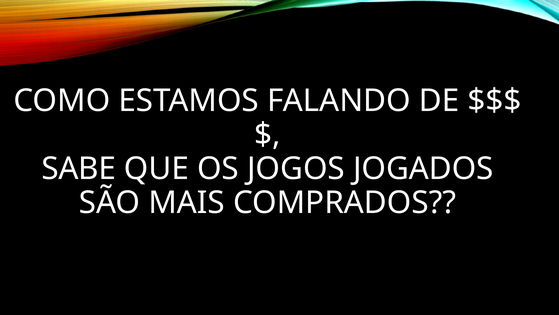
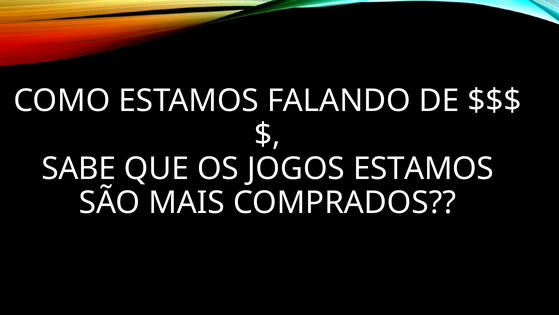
JOGOS JOGADOS: JOGADOS -> ESTAMOS
